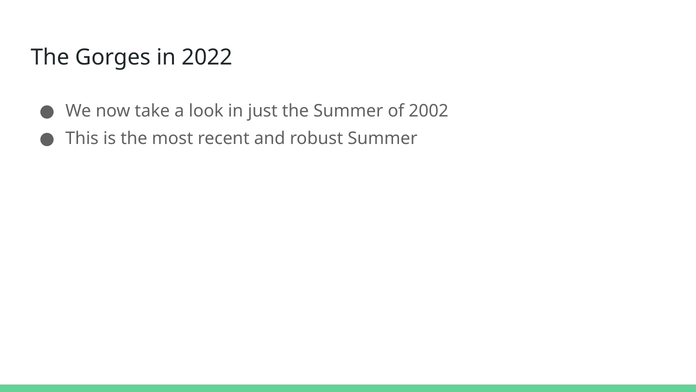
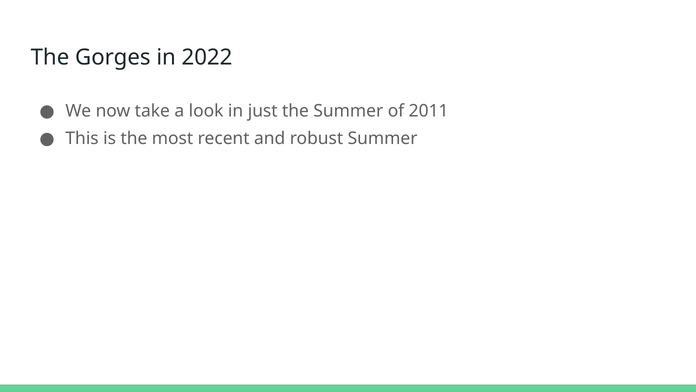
2002: 2002 -> 2011
